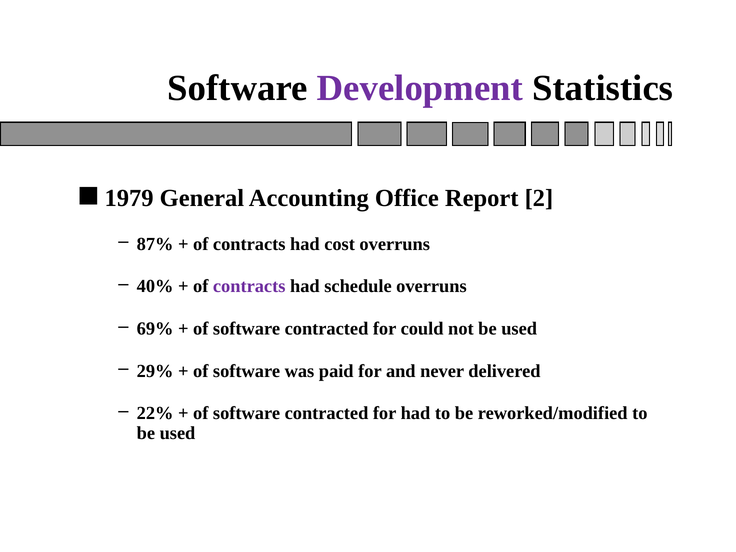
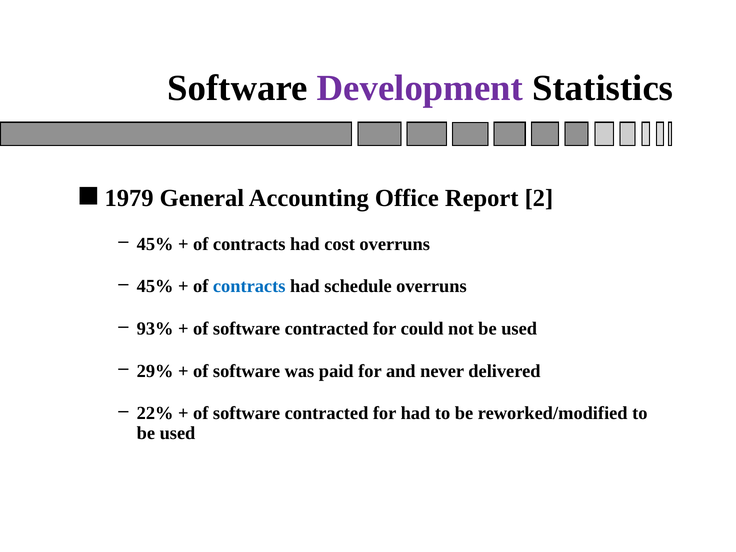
87% at (155, 244): 87% -> 45%
40% at (155, 286): 40% -> 45%
contracts at (249, 286) colour: purple -> blue
69%: 69% -> 93%
